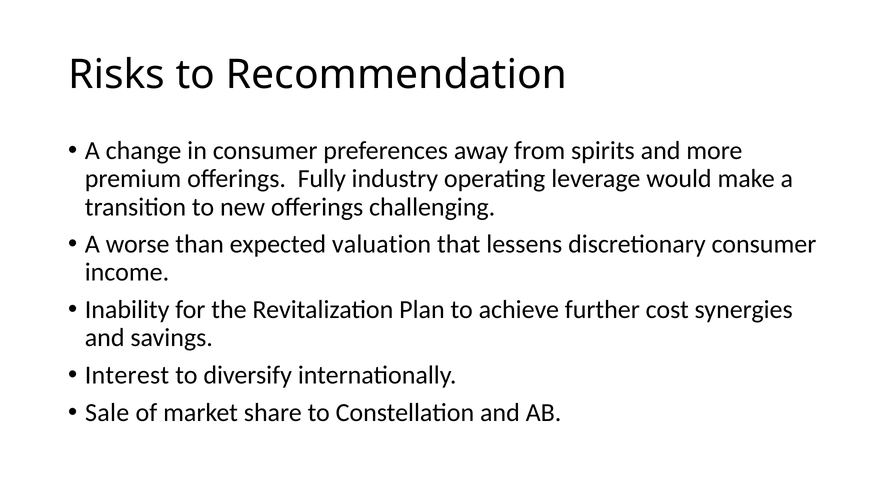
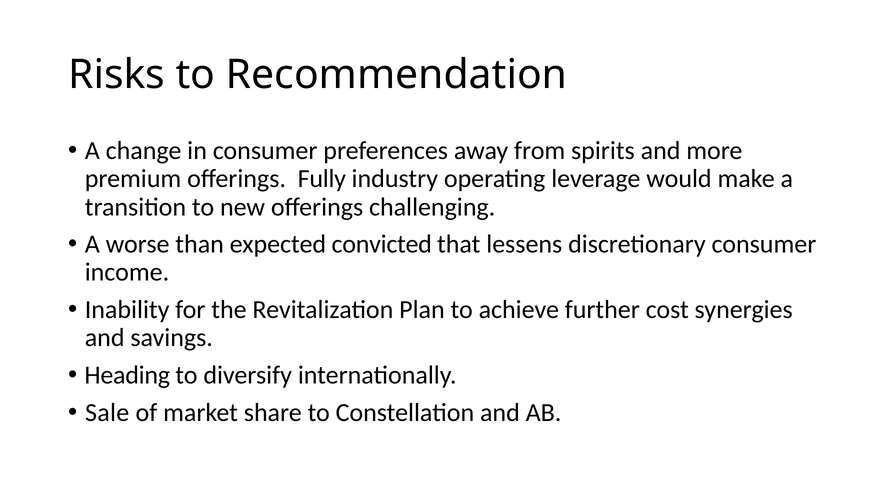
valuation: valuation -> convicted
Interest: Interest -> Heading
